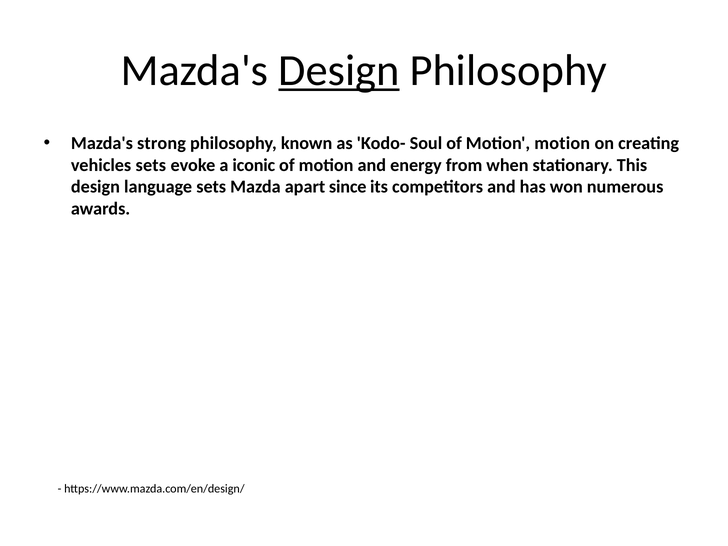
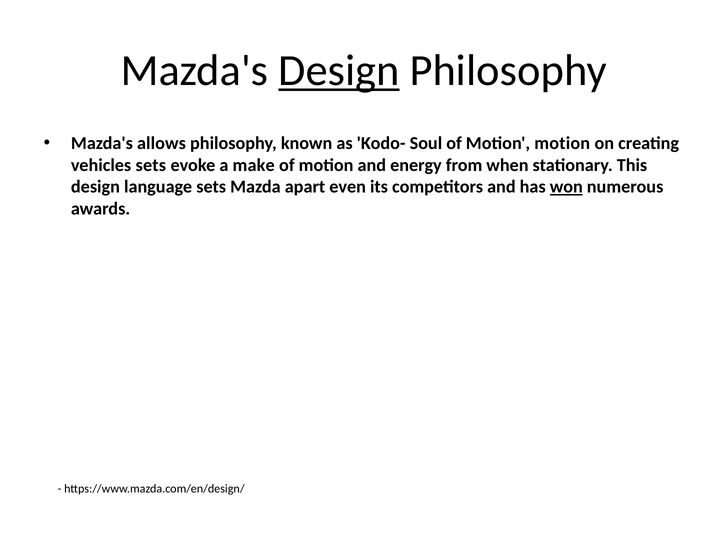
strong: strong -> allows
iconic: iconic -> make
since: since -> even
won underline: none -> present
